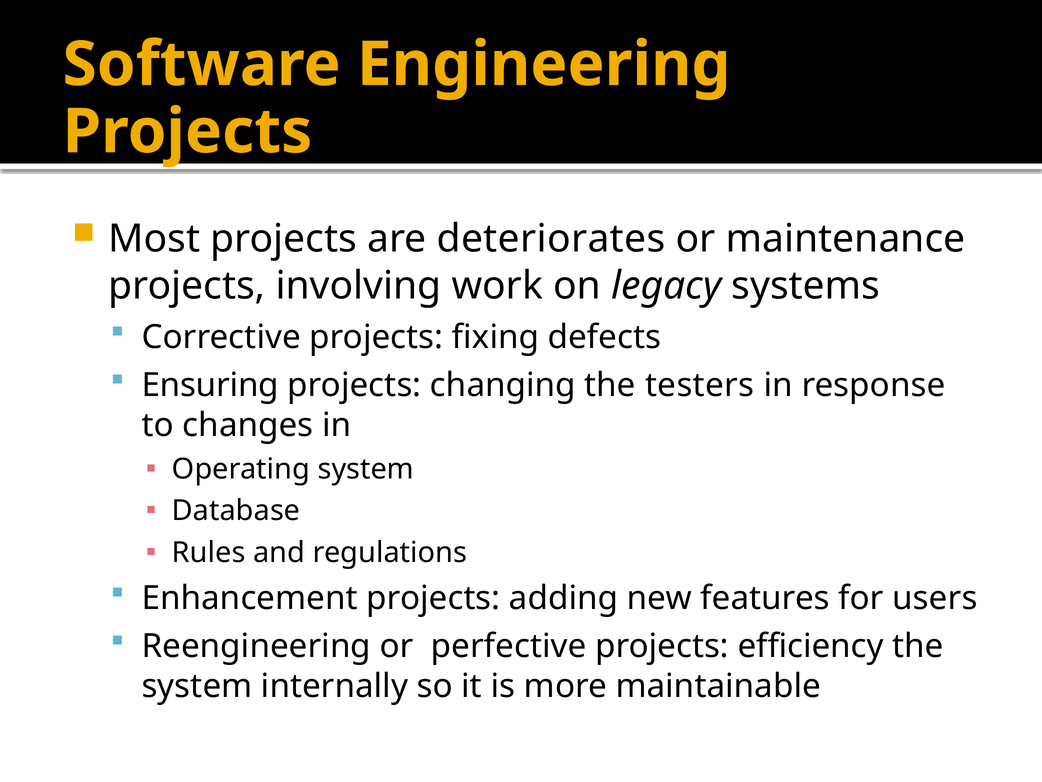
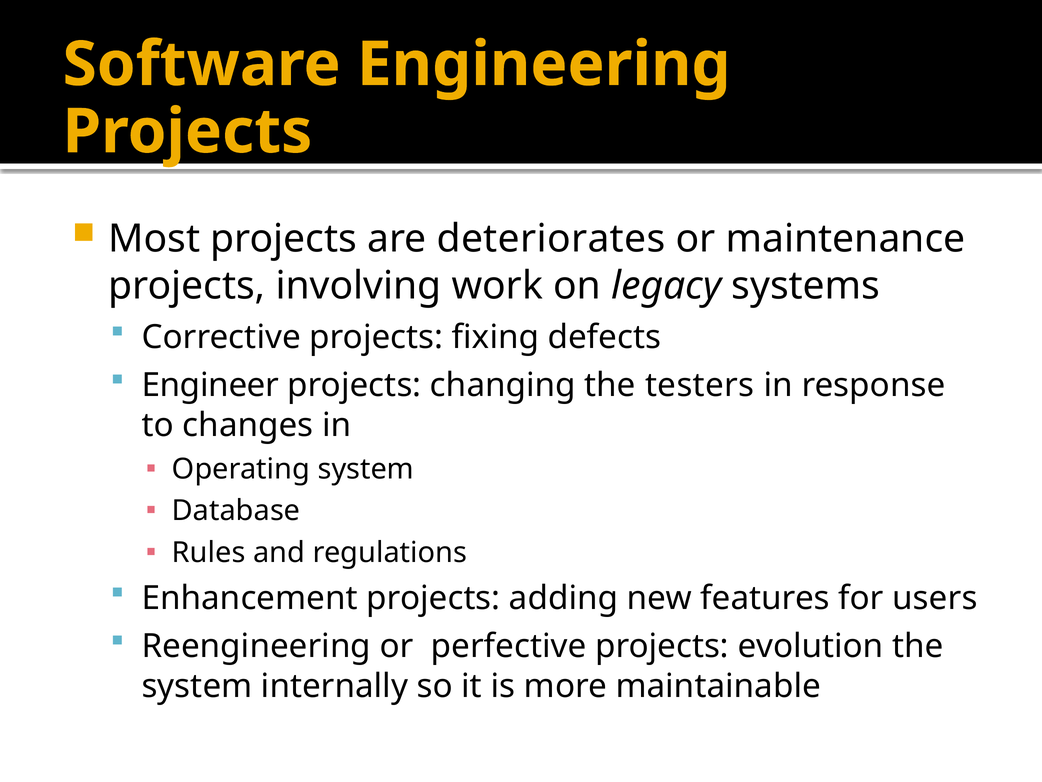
Ensuring: Ensuring -> Engineer
efficiency: efficiency -> evolution
